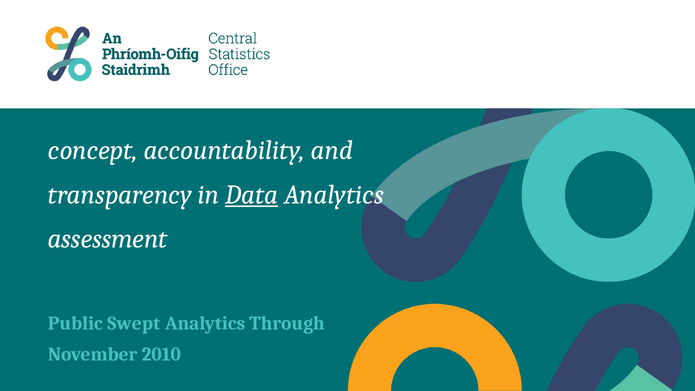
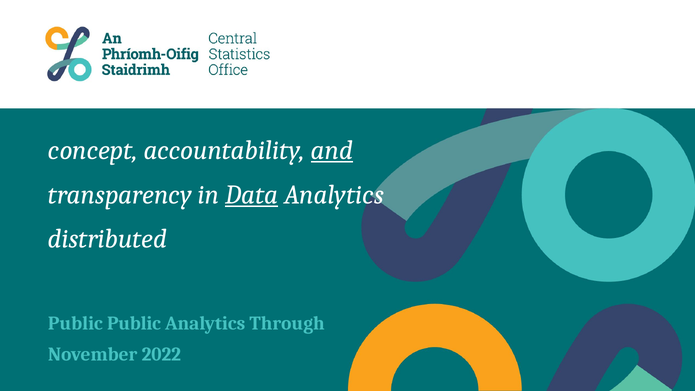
and underline: none -> present
assessment: assessment -> distributed
Public Swept: Swept -> Public
2010: 2010 -> 2022
